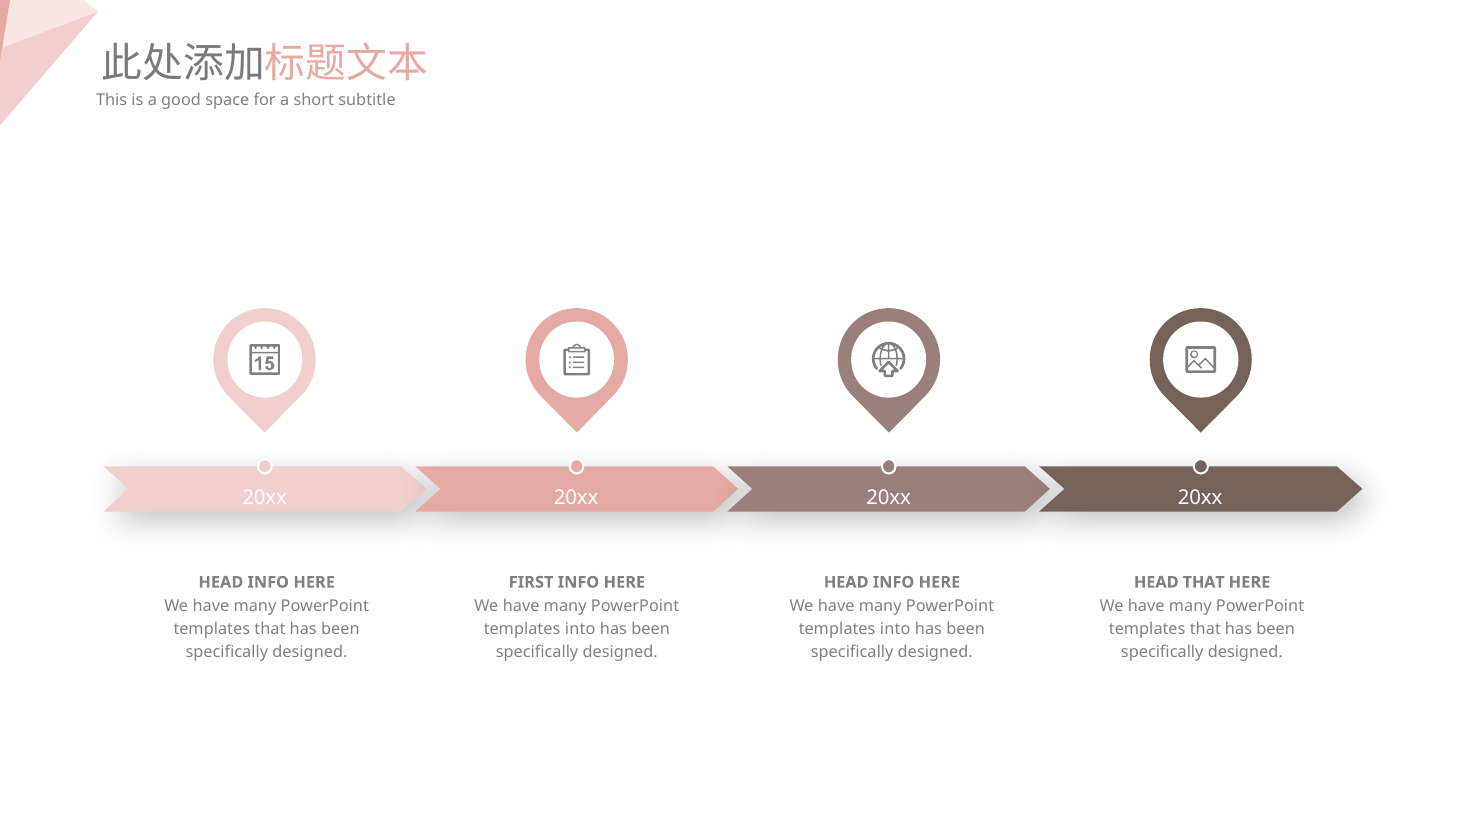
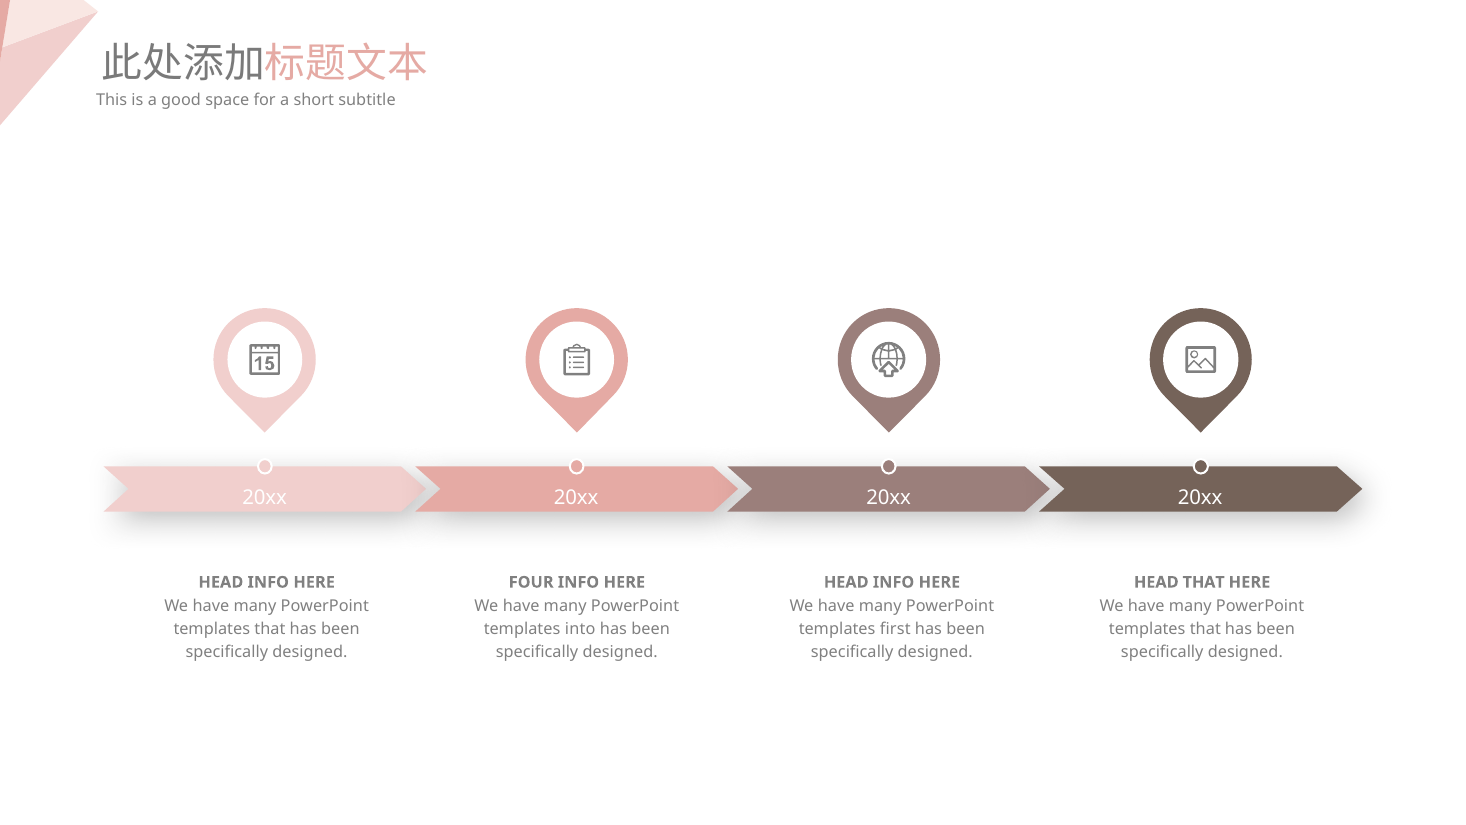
FIRST: FIRST -> FOUR
into at (895, 629): into -> first
